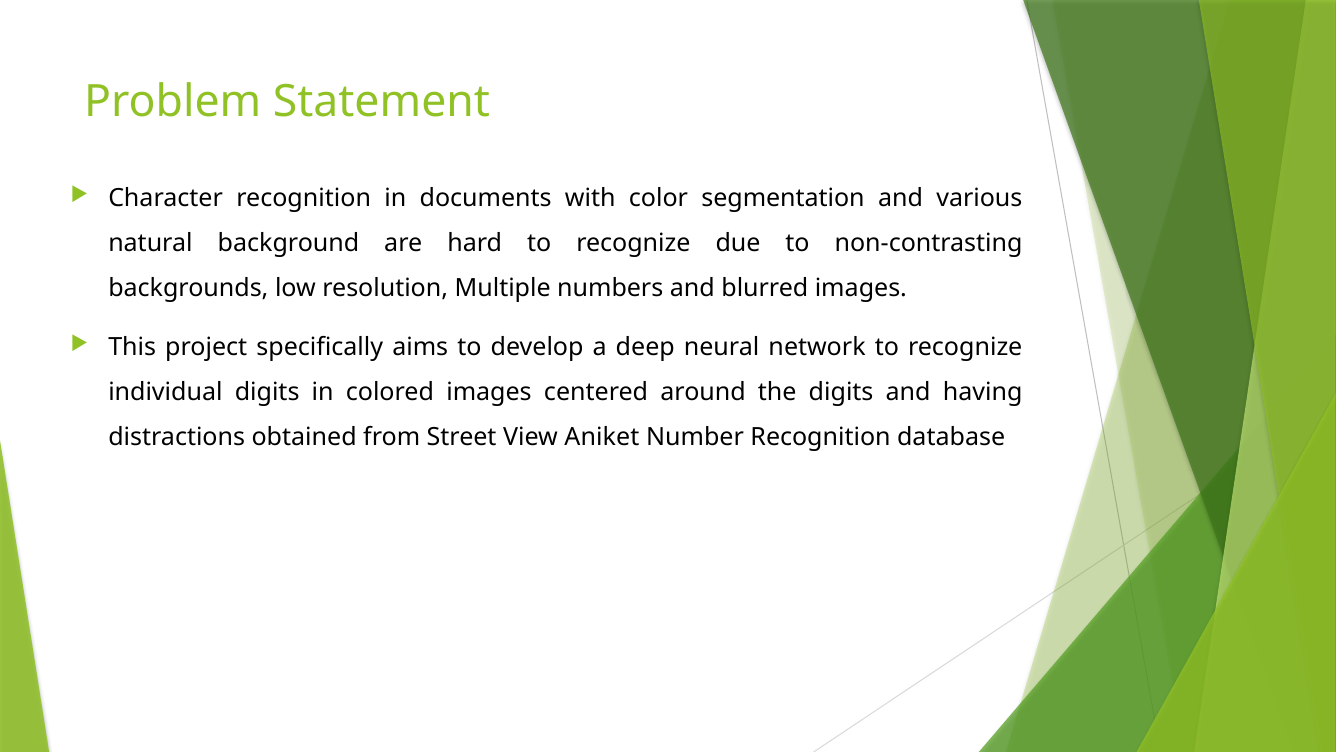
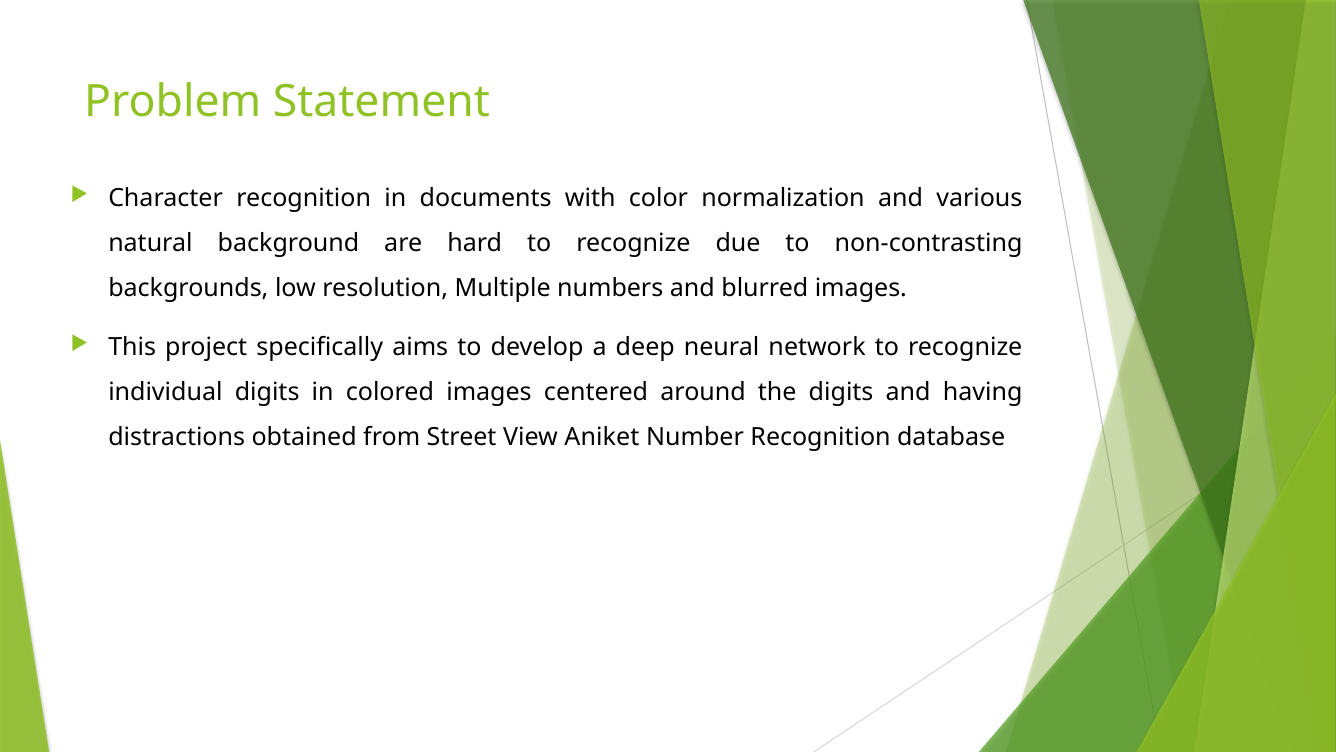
segmentation: segmentation -> normalization
